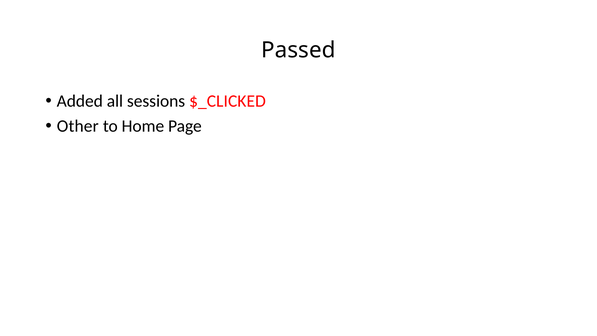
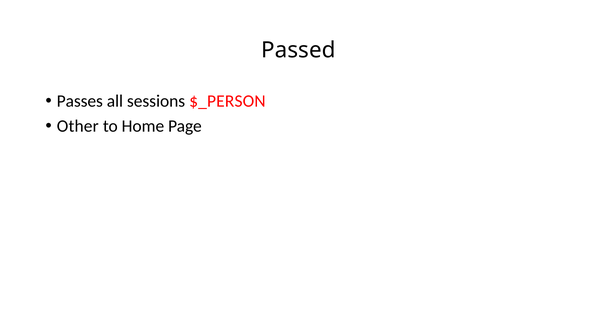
Added: Added -> Passes
$_CLICKED: $_CLICKED -> $_PERSON
